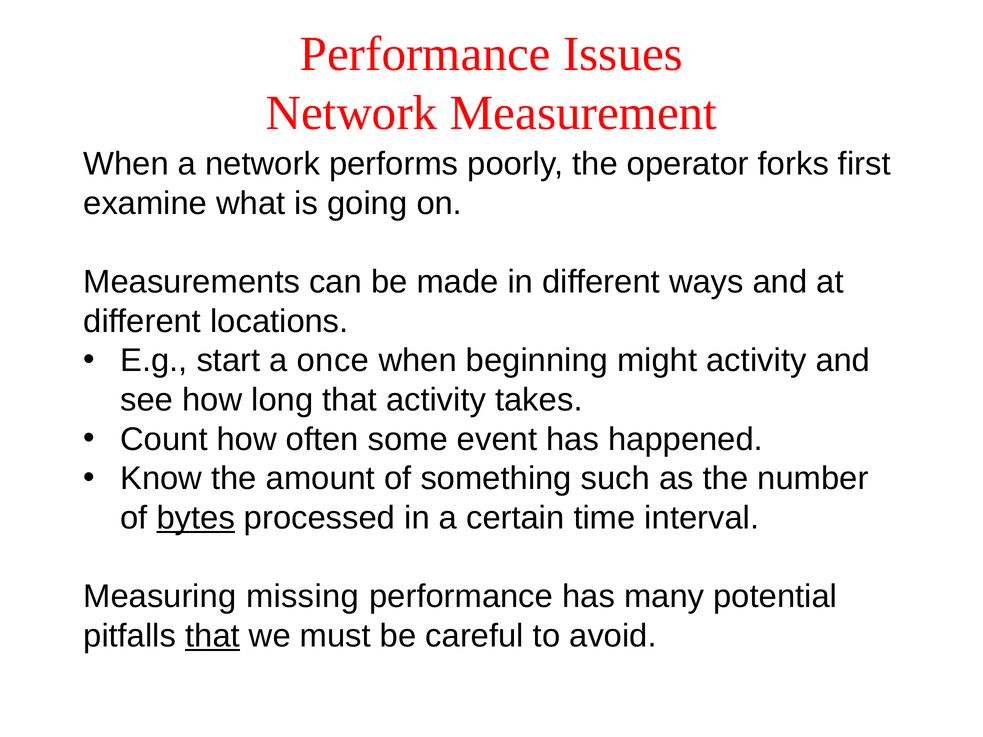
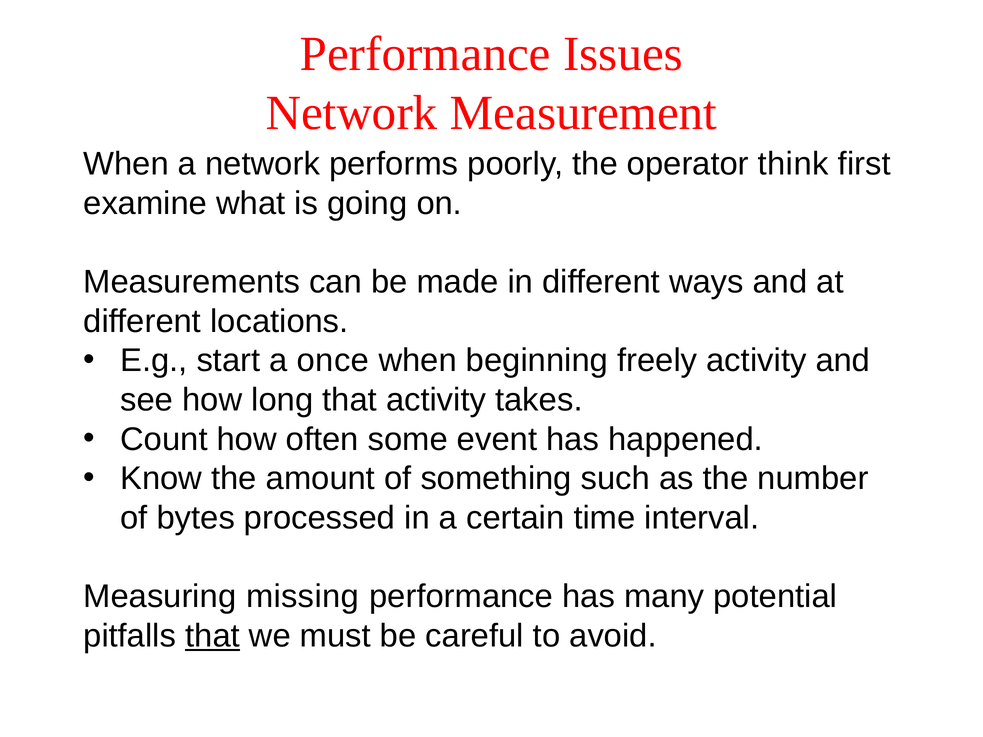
forks: forks -> think
might: might -> freely
bytes underline: present -> none
